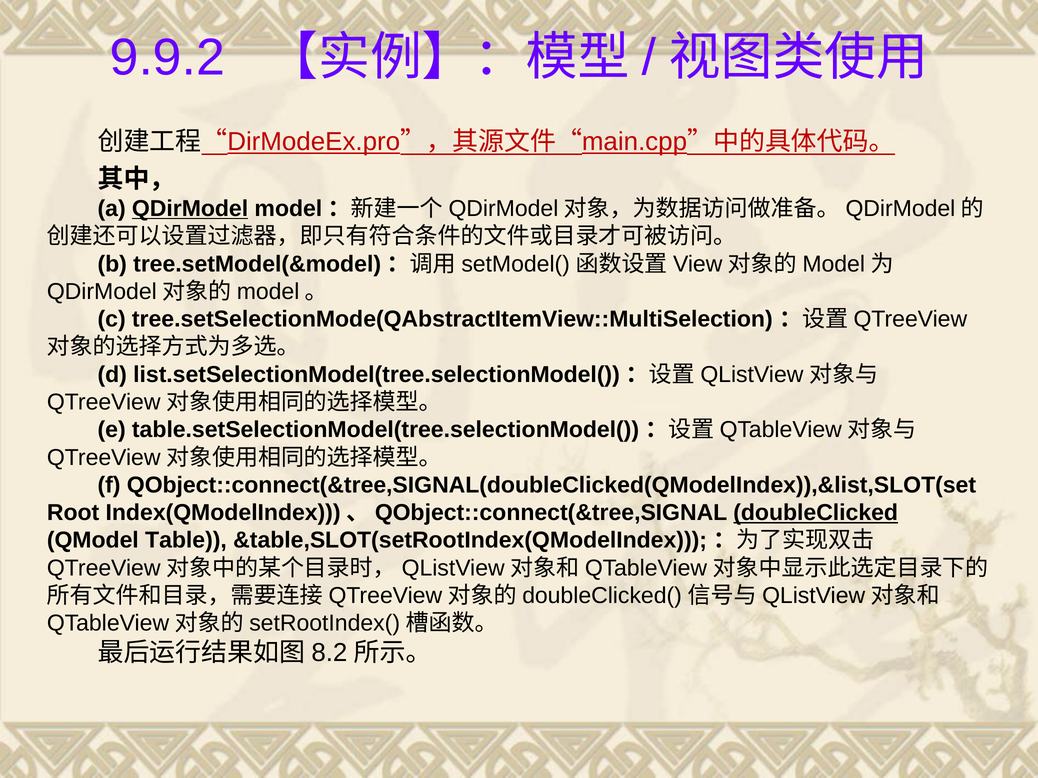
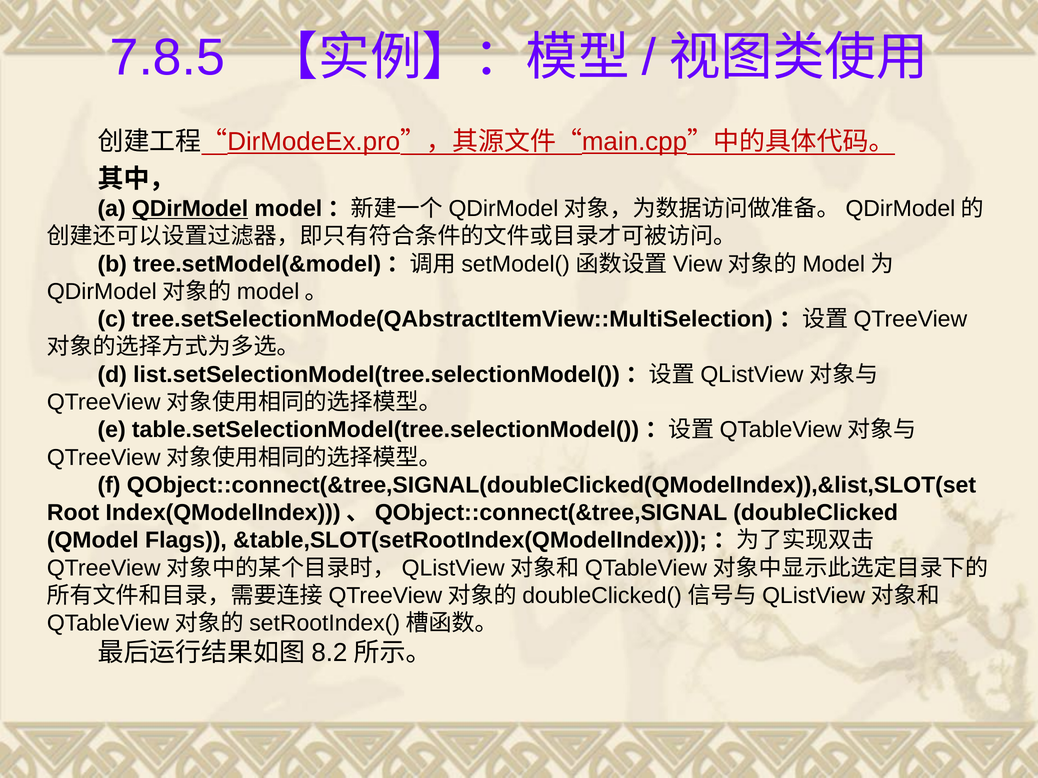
9.9.2: 9.9.2 -> 7.8.5
doubleClicked underline: present -> none
Table: Table -> Flags
